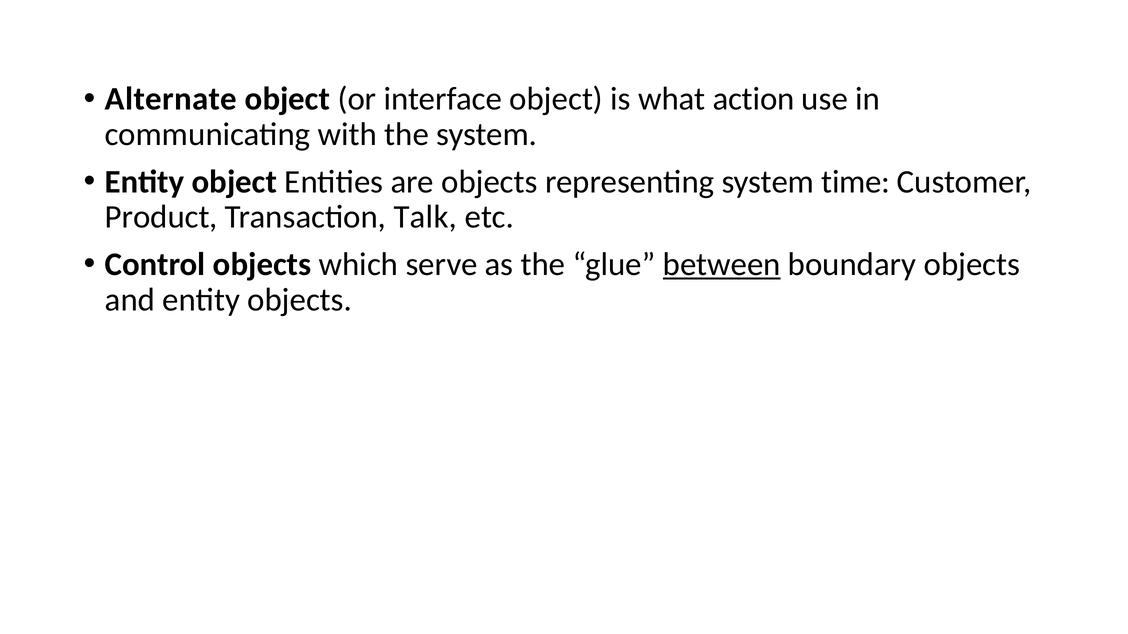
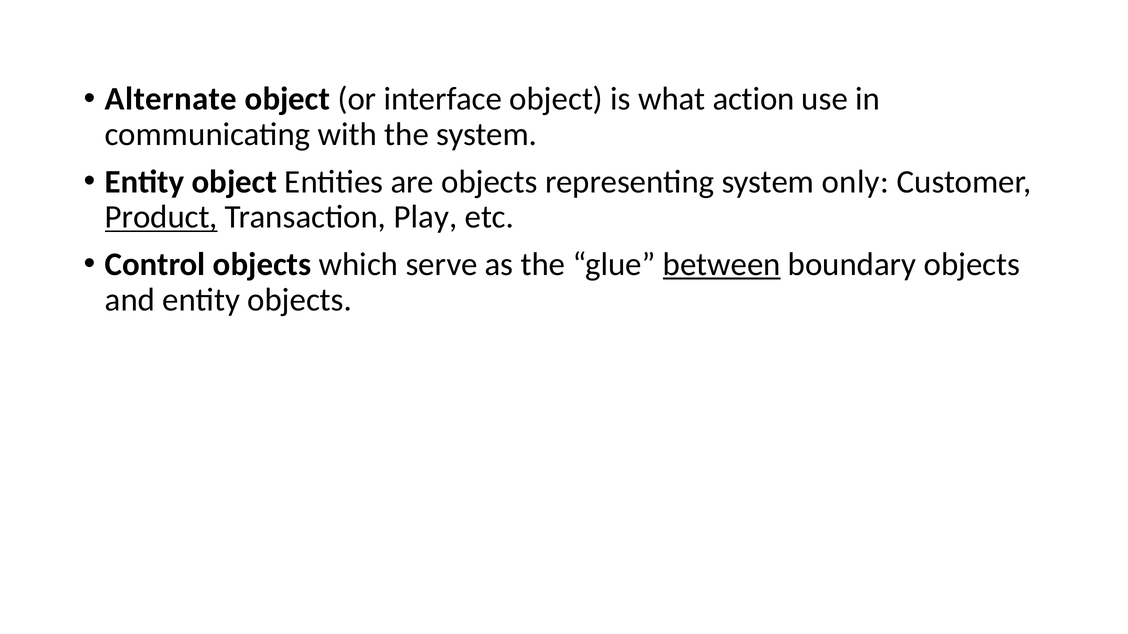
time: time -> only
Product underline: none -> present
Talk: Talk -> Play
